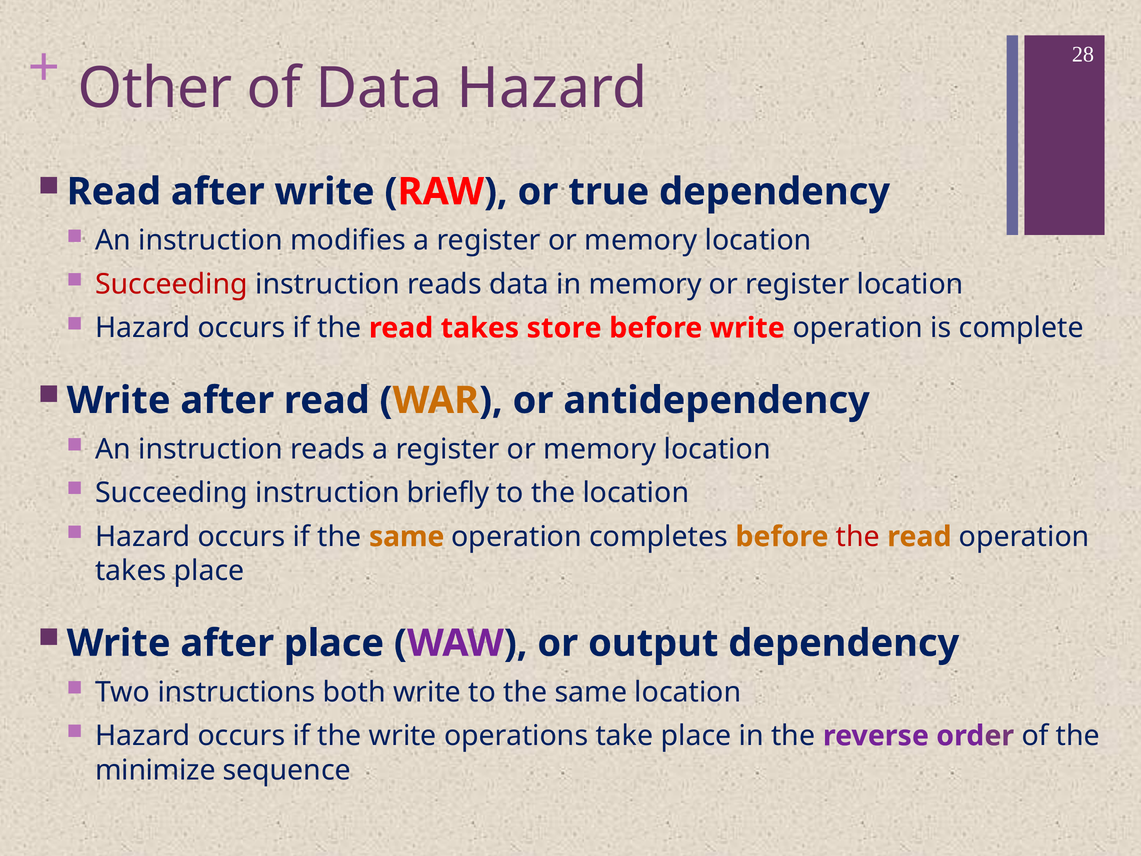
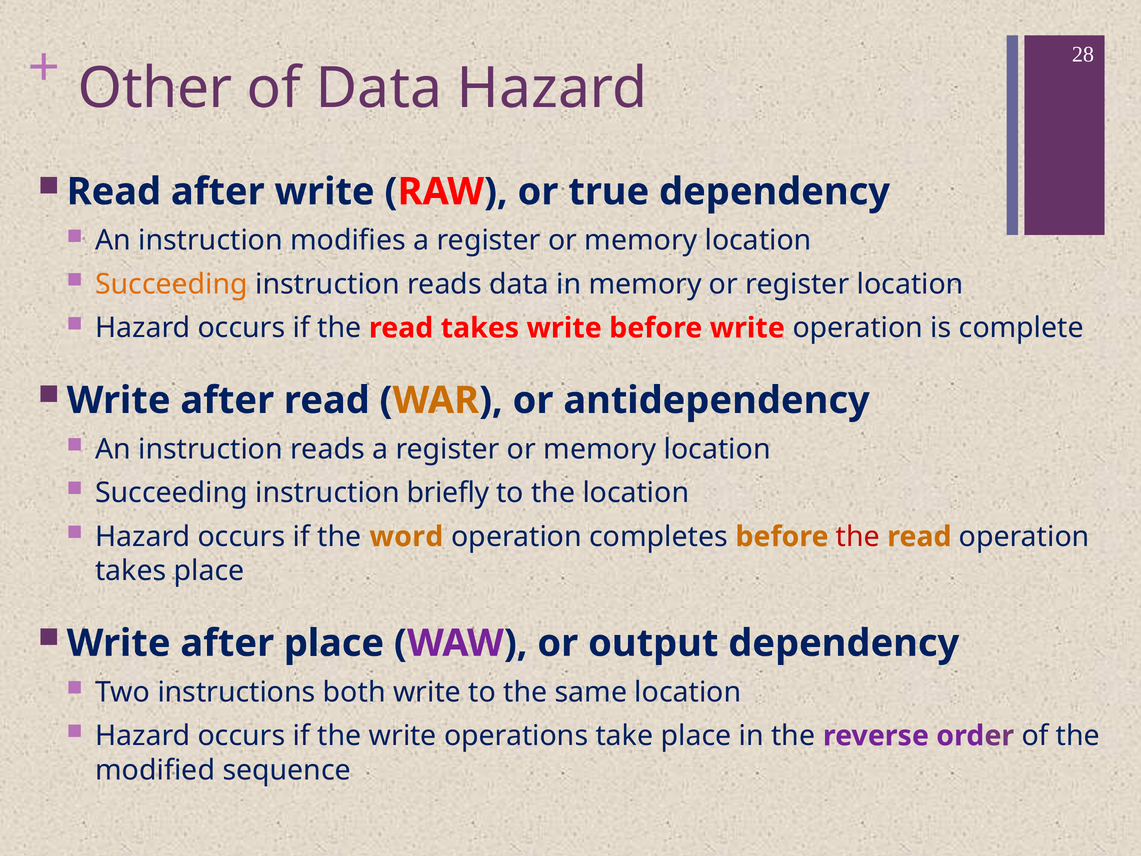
Succeeding at (172, 284) colour: red -> orange
takes store: store -> write
if the same: same -> word
minimize: minimize -> modified
